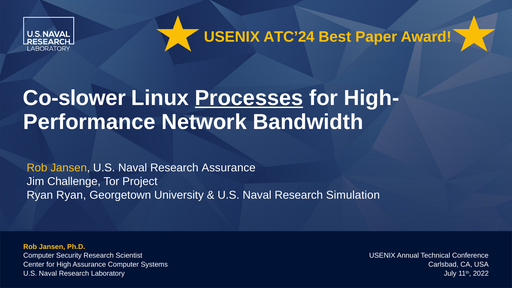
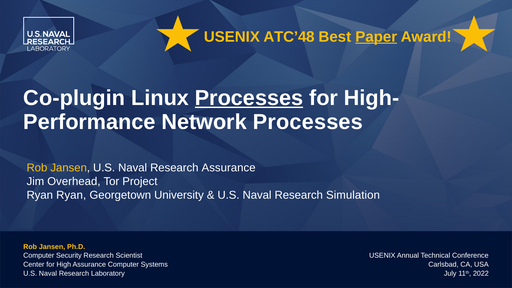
ATC’24: ATC’24 -> ATC’48
Paper underline: none -> present
Co-slower: Co-slower -> Co-plugin
Network Bandwidth: Bandwidth -> Processes
Challenge: Challenge -> Overhead
